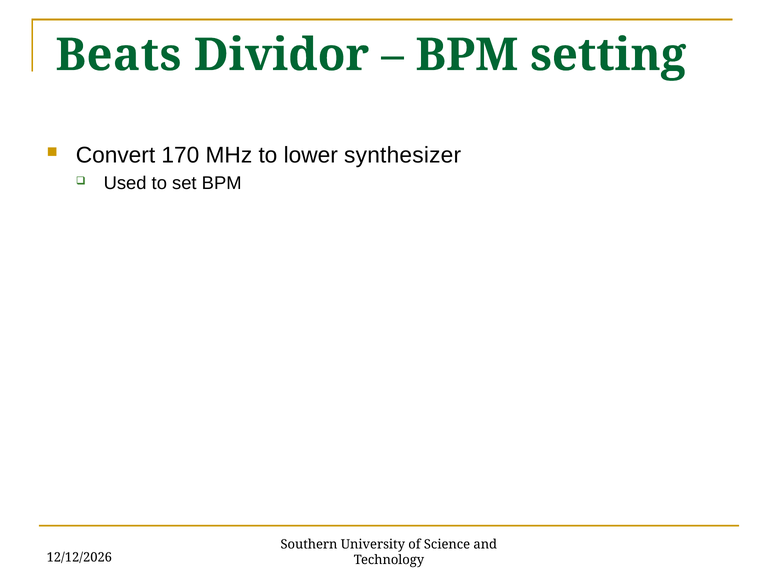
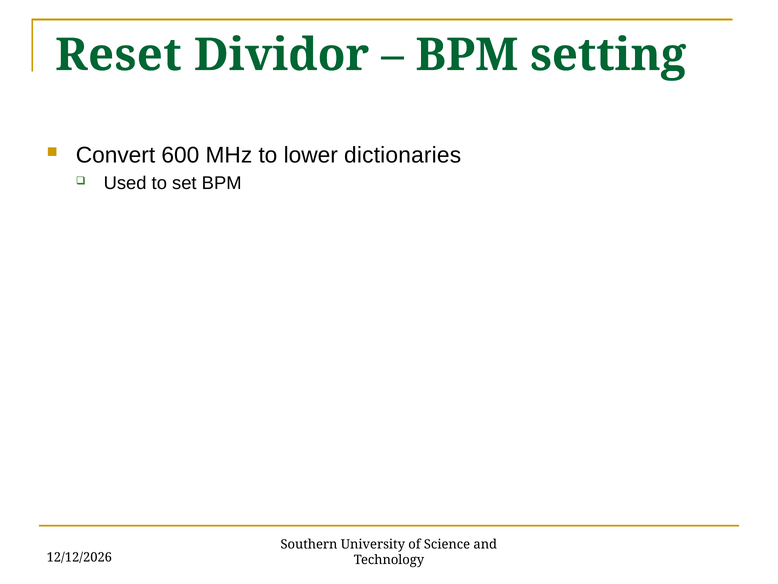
Beats: Beats -> Reset
170: 170 -> 600
synthesizer: synthesizer -> dictionaries
